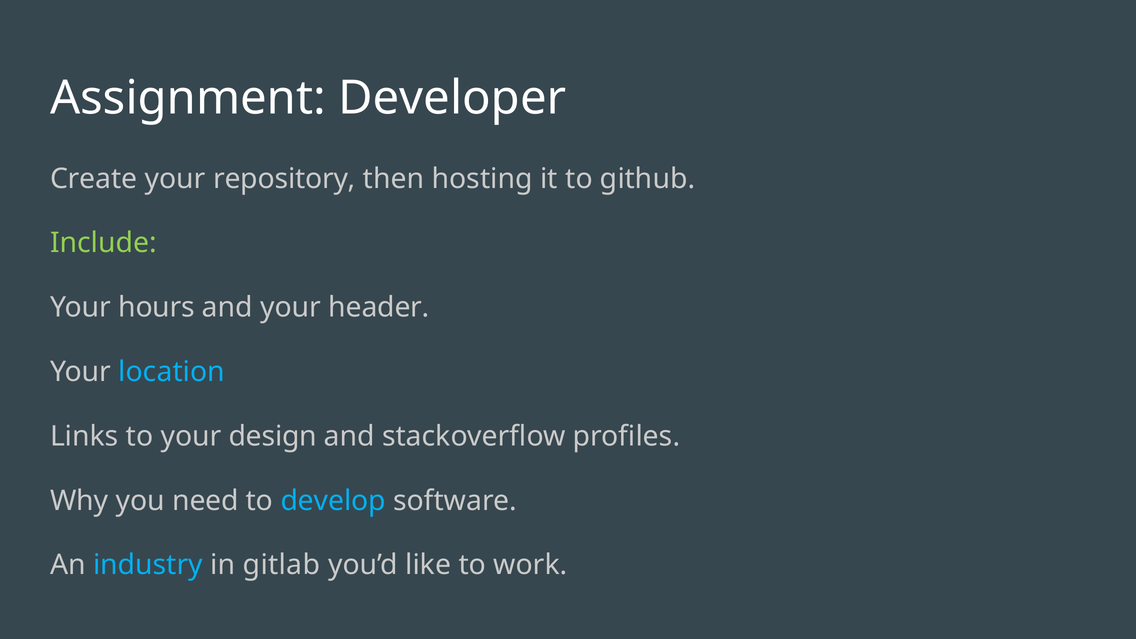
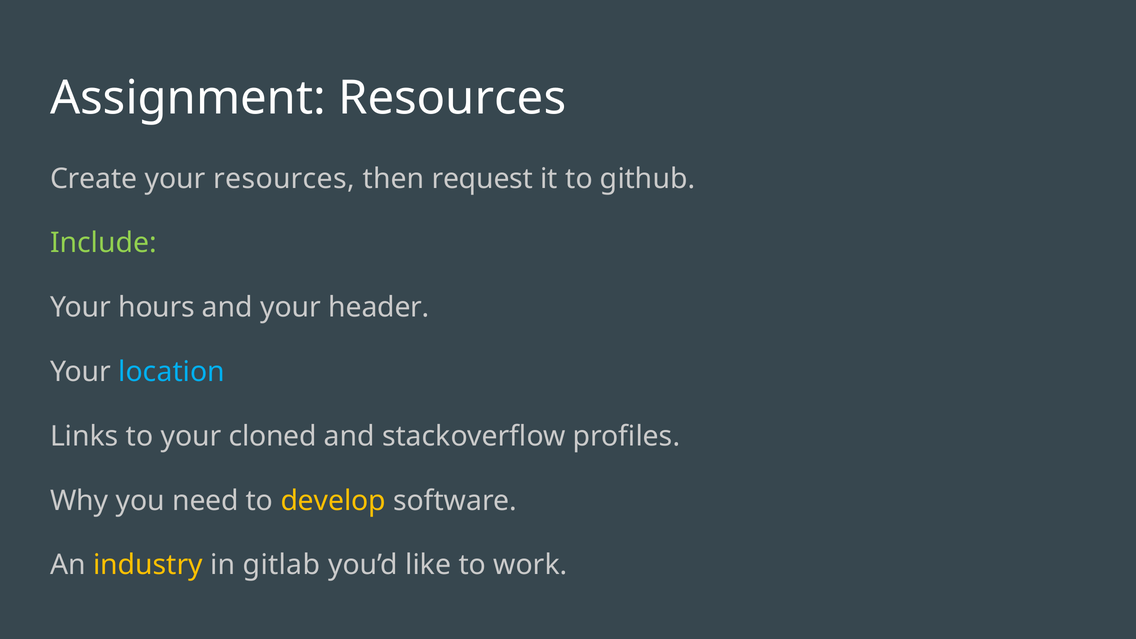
Assignment Developer: Developer -> Resources
your repository: repository -> resources
hosting: hosting -> request
design: design -> cloned
develop colour: light blue -> yellow
industry colour: light blue -> yellow
